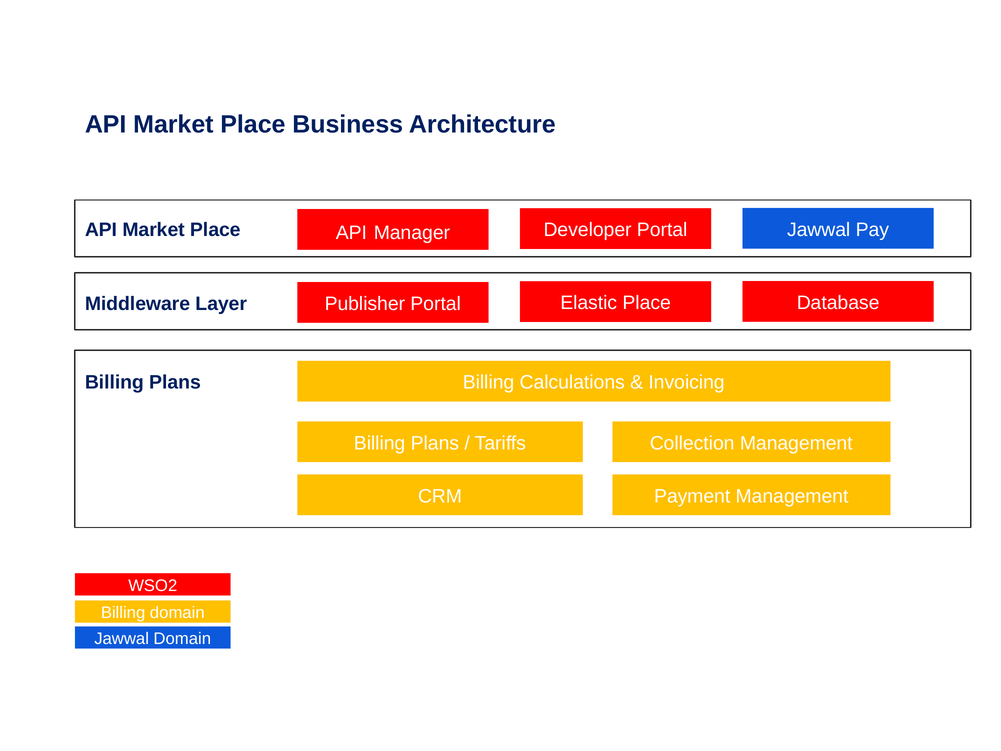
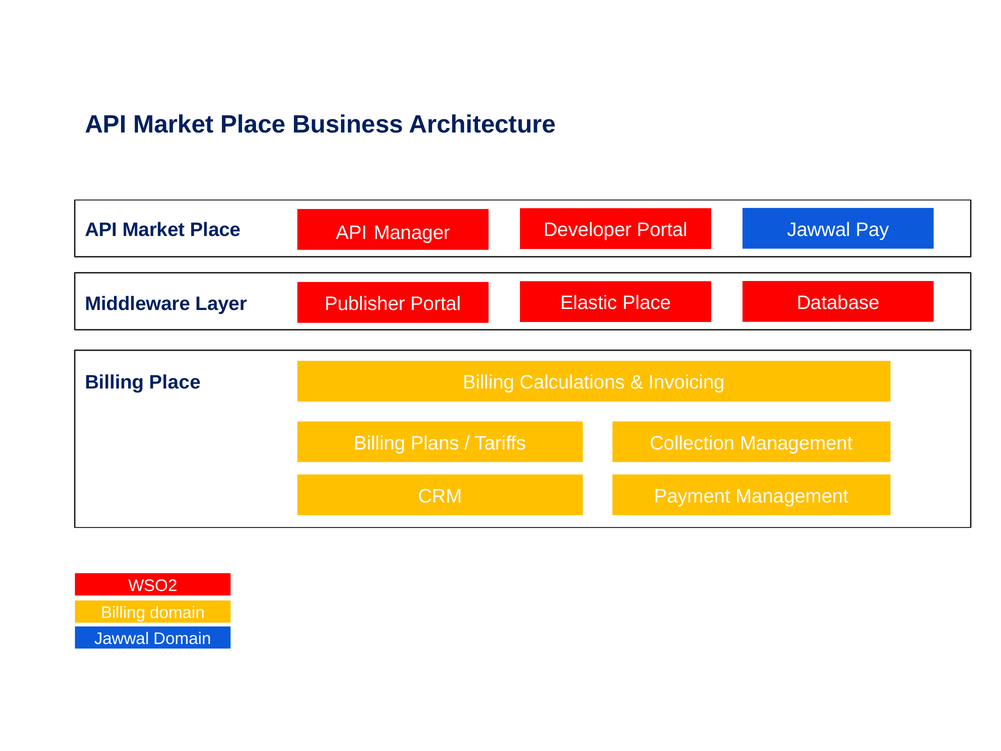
Plans at (175, 382): Plans -> Place
